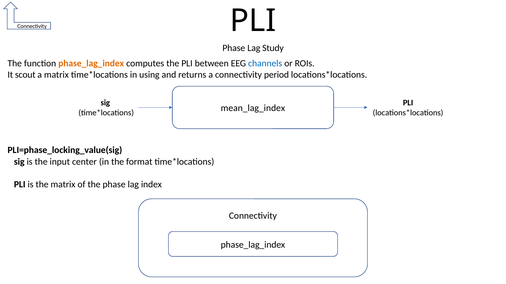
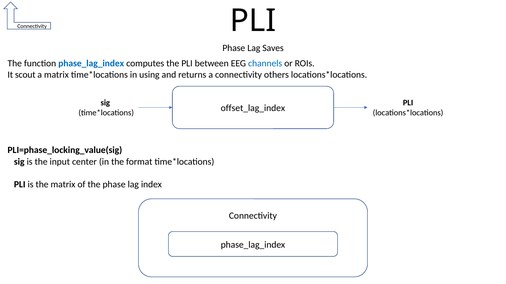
Study: Study -> Saves
phase_lag_index at (91, 64) colour: orange -> blue
period: period -> others
mean_lag_index: mean_lag_index -> offset_lag_index
